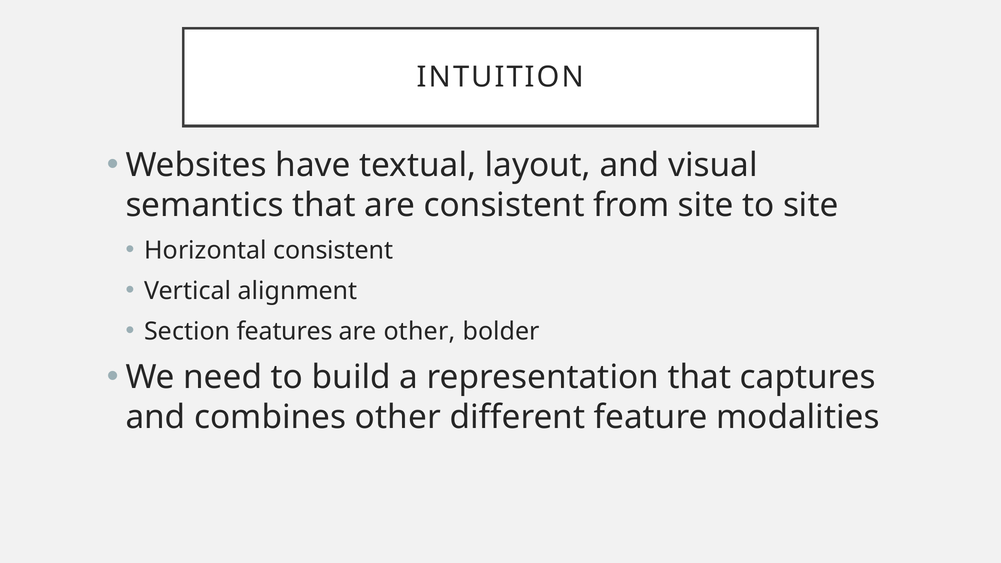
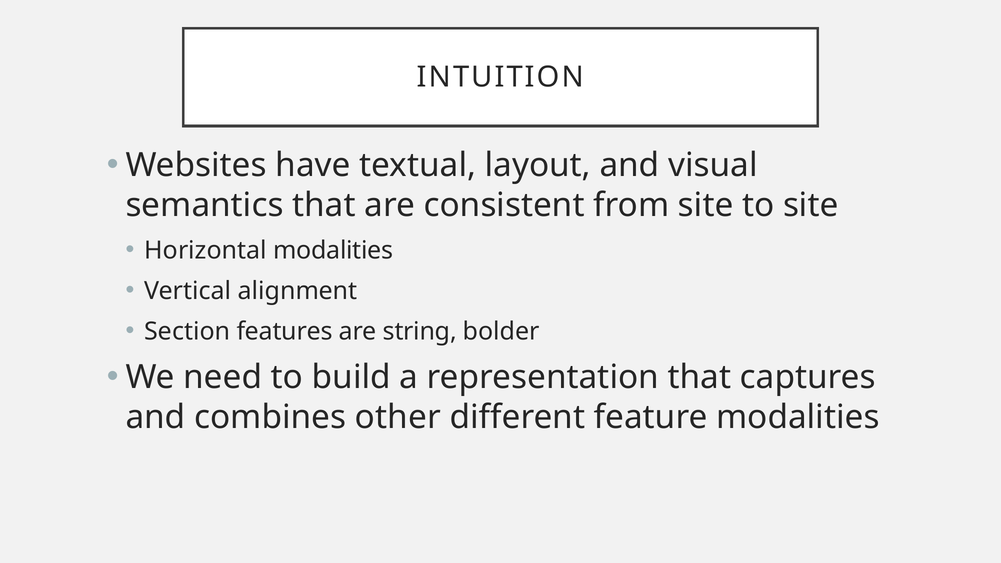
Horizontal consistent: consistent -> modalities
are other: other -> string
